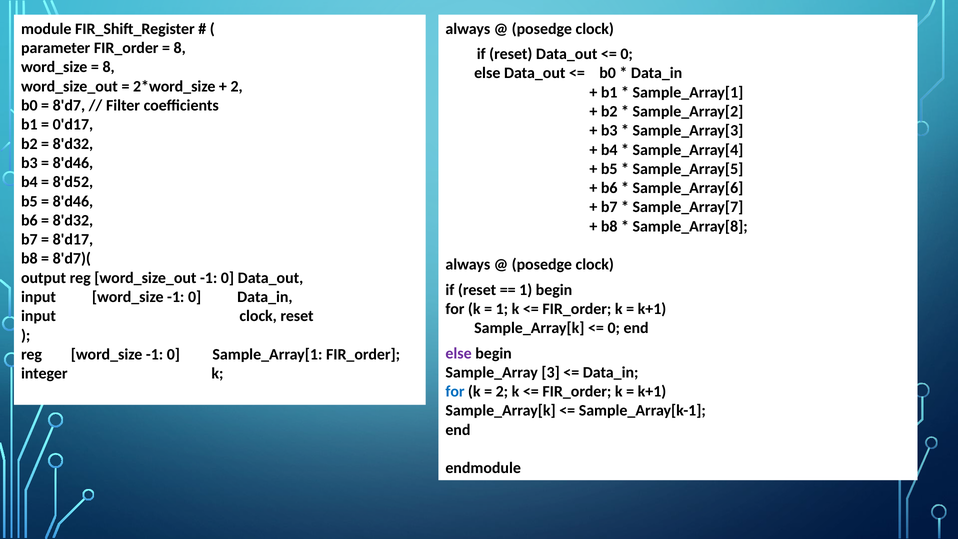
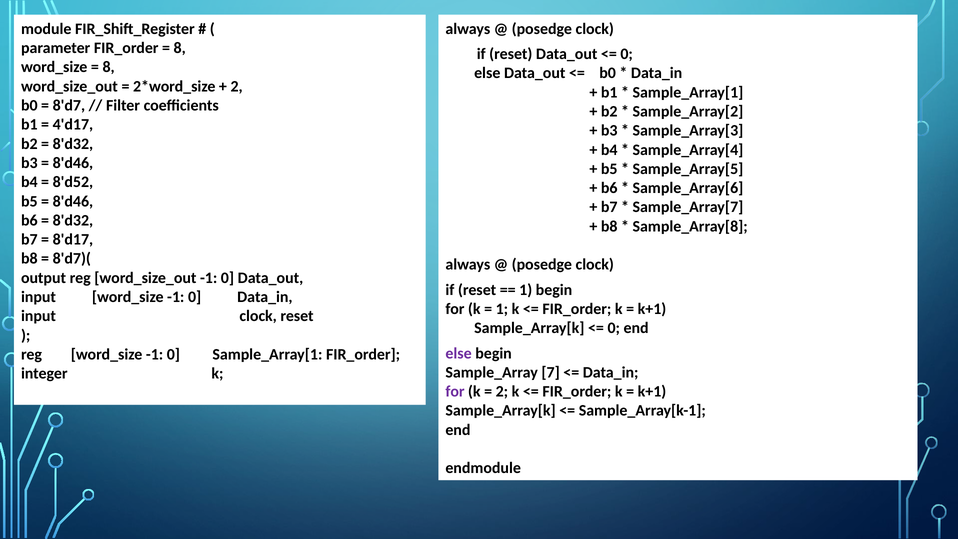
0'd17: 0'd17 -> 4'd17
3: 3 -> 7
for at (455, 391) colour: blue -> purple
